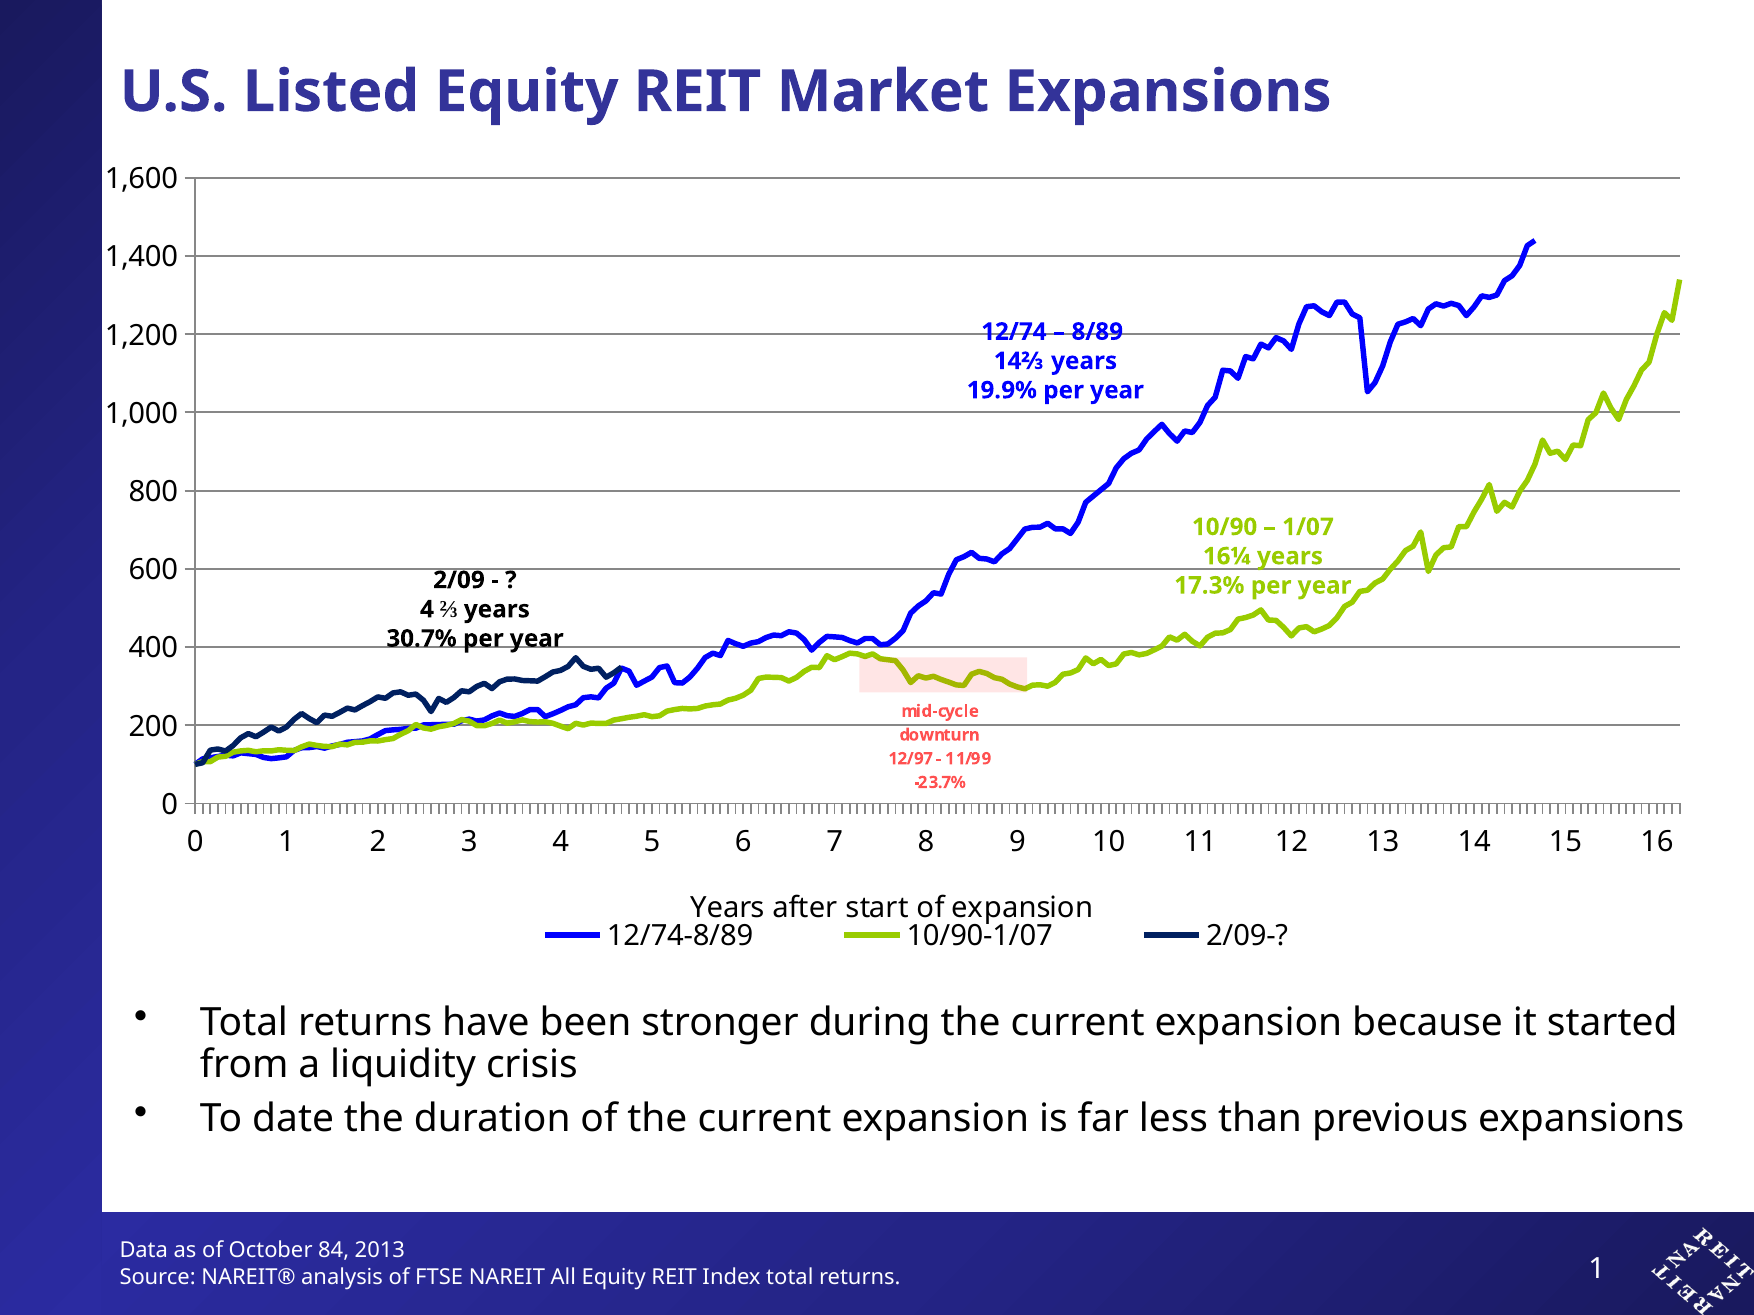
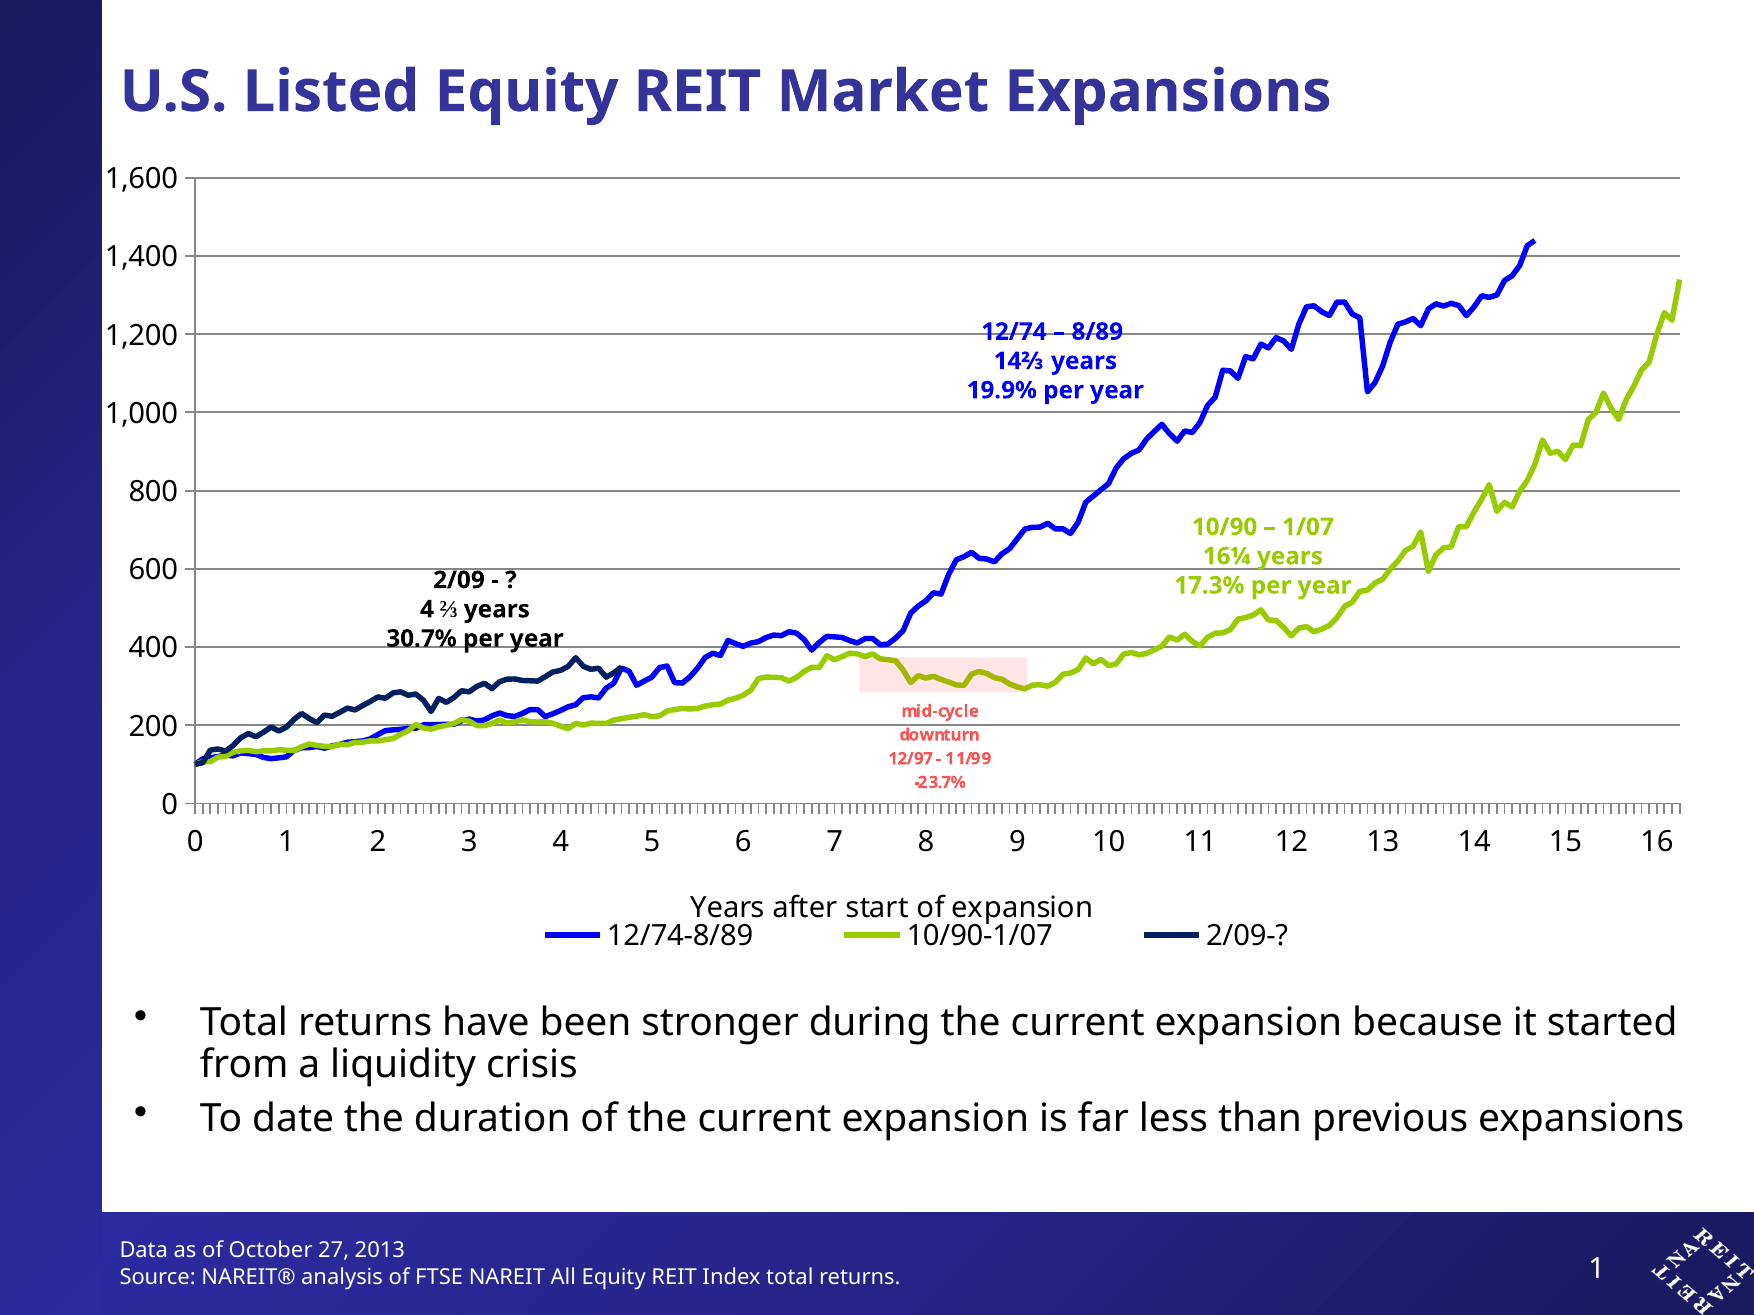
84: 84 -> 27
